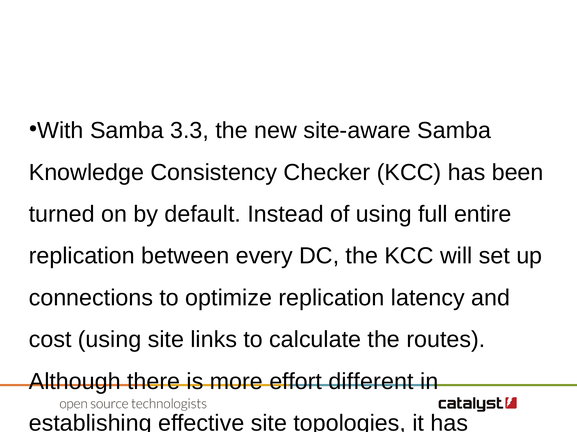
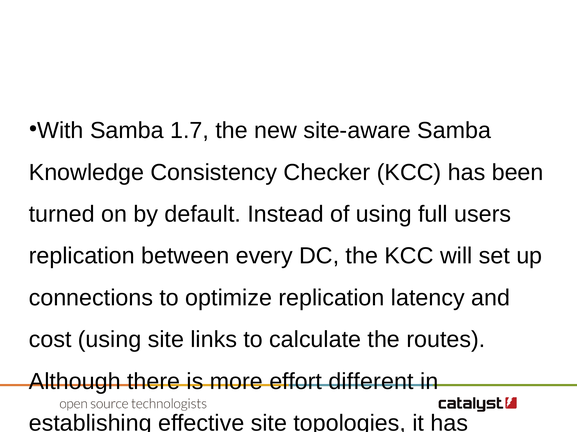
3.3: 3.3 -> 1.7
full entire: entire -> users
